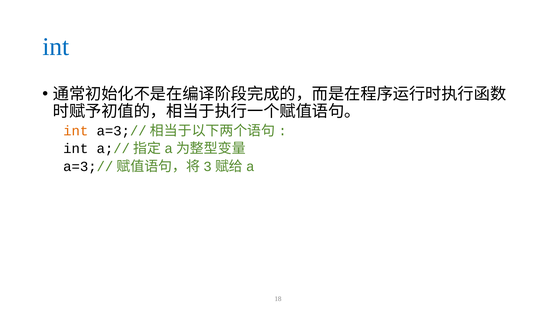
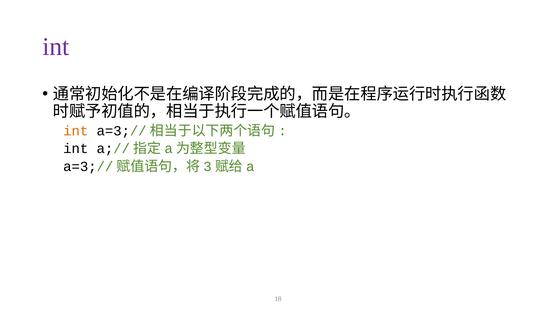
int at (56, 47) colour: blue -> purple
